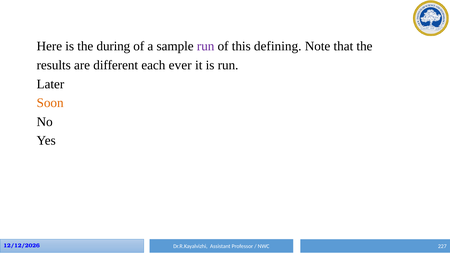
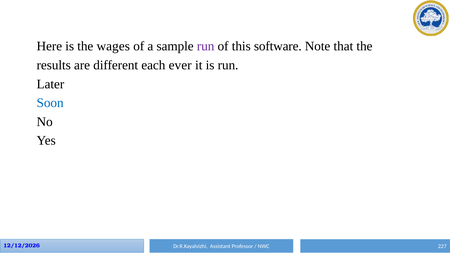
during: during -> wages
defining: defining -> software
Soon colour: orange -> blue
